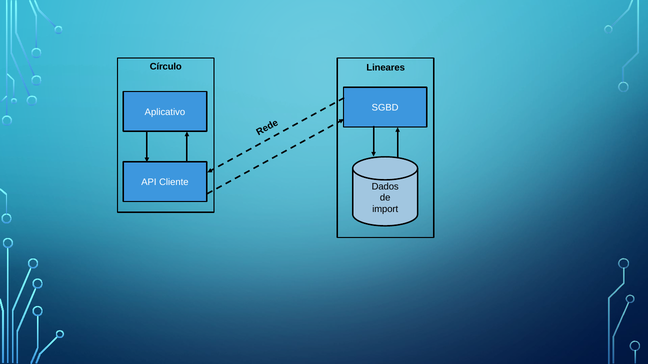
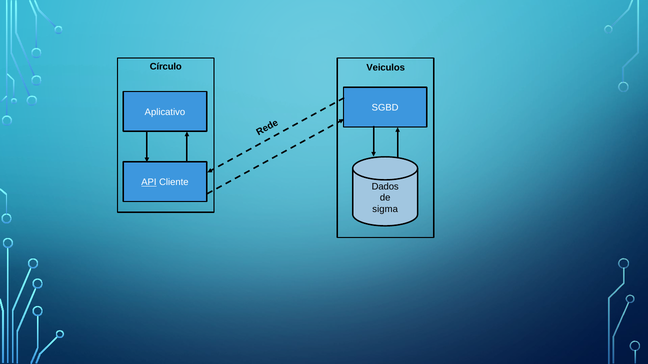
Lineares: Lineares -> Veiculos
API underline: none -> present
import: import -> sigma
